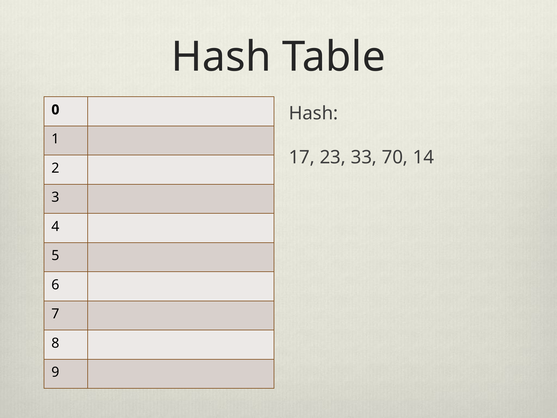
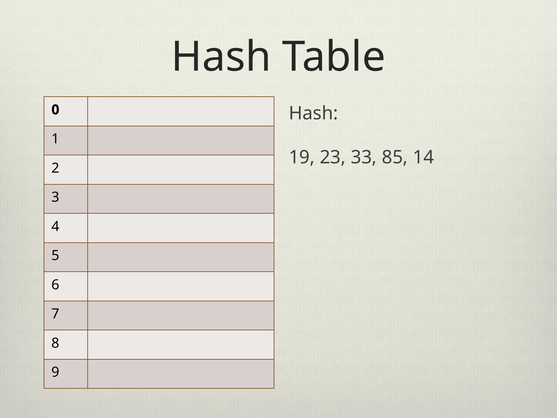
17: 17 -> 19
70: 70 -> 85
